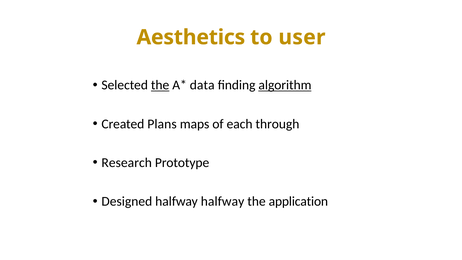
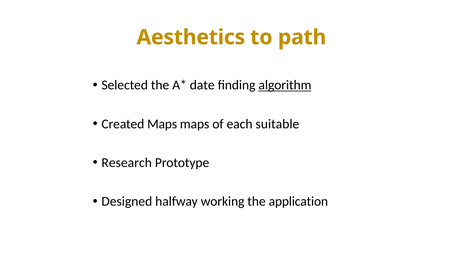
user: user -> path
the at (160, 85) underline: present -> none
data: data -> date
Created Plans: Plans -> Maps
through: through -> suitable
halfway halfway: halfway -> working
